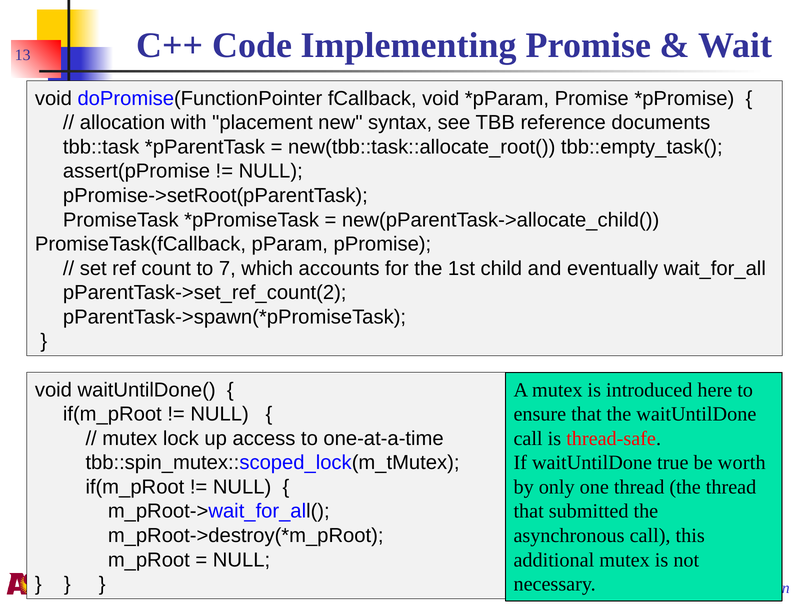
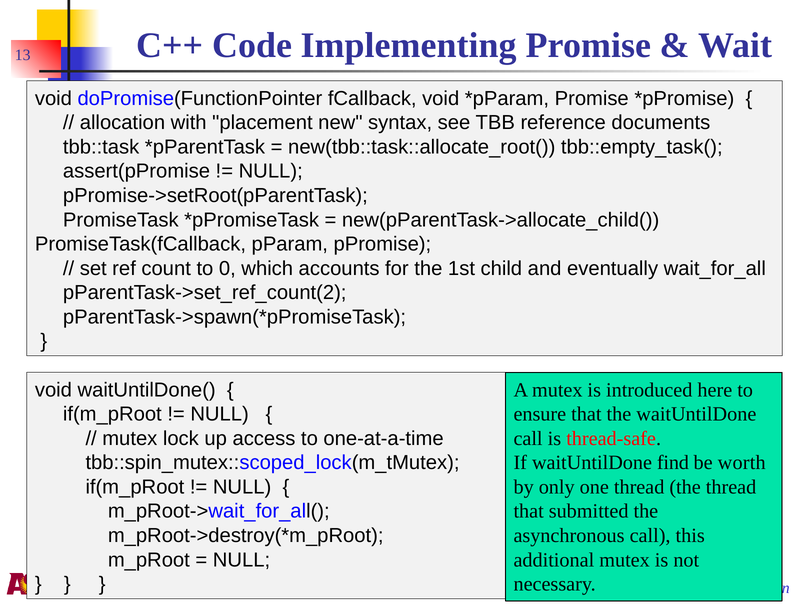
7: 7 -> 0
true: true -> find
